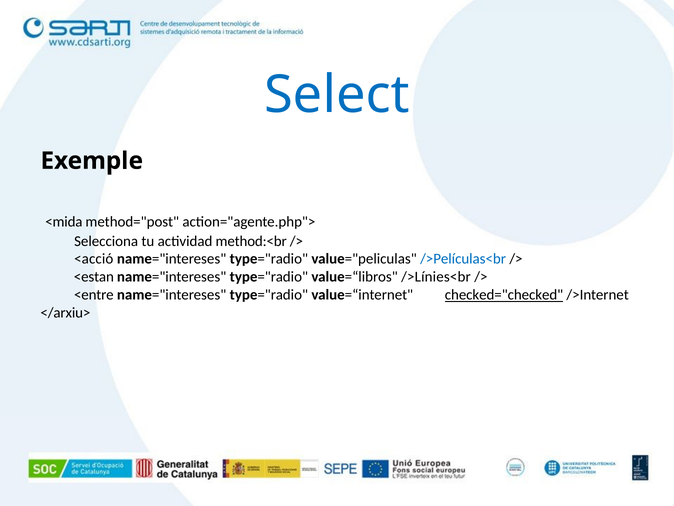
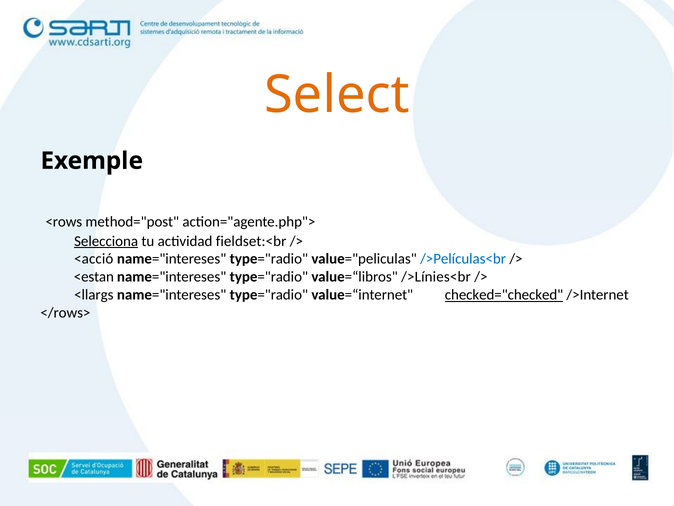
Select colour: blue -> orange
<mida: <mida -> <rows
Selecciona underline: none -> present
method:<br: method:<br -> fieldset:<br
<entre: <entre -> <llargs
</arxiu>: </arxiu> -> </rows>
